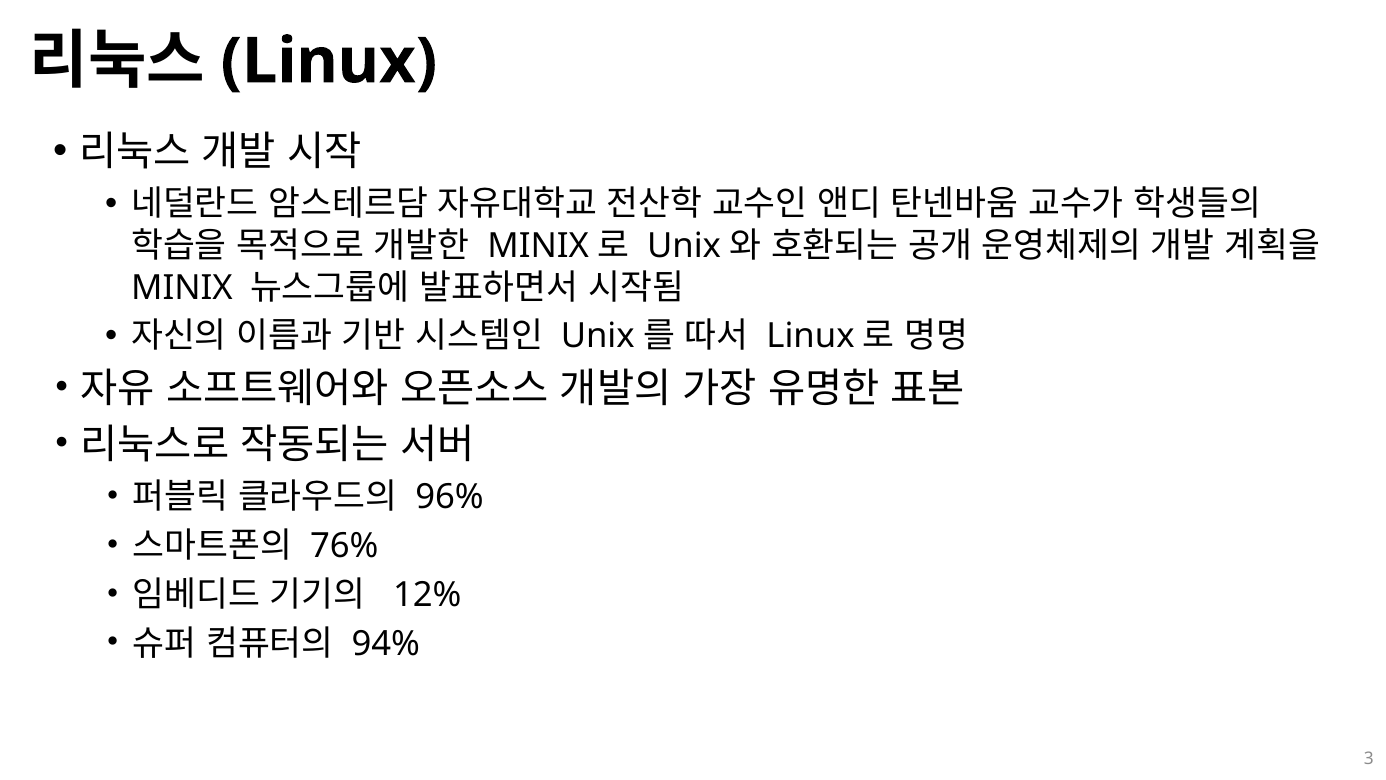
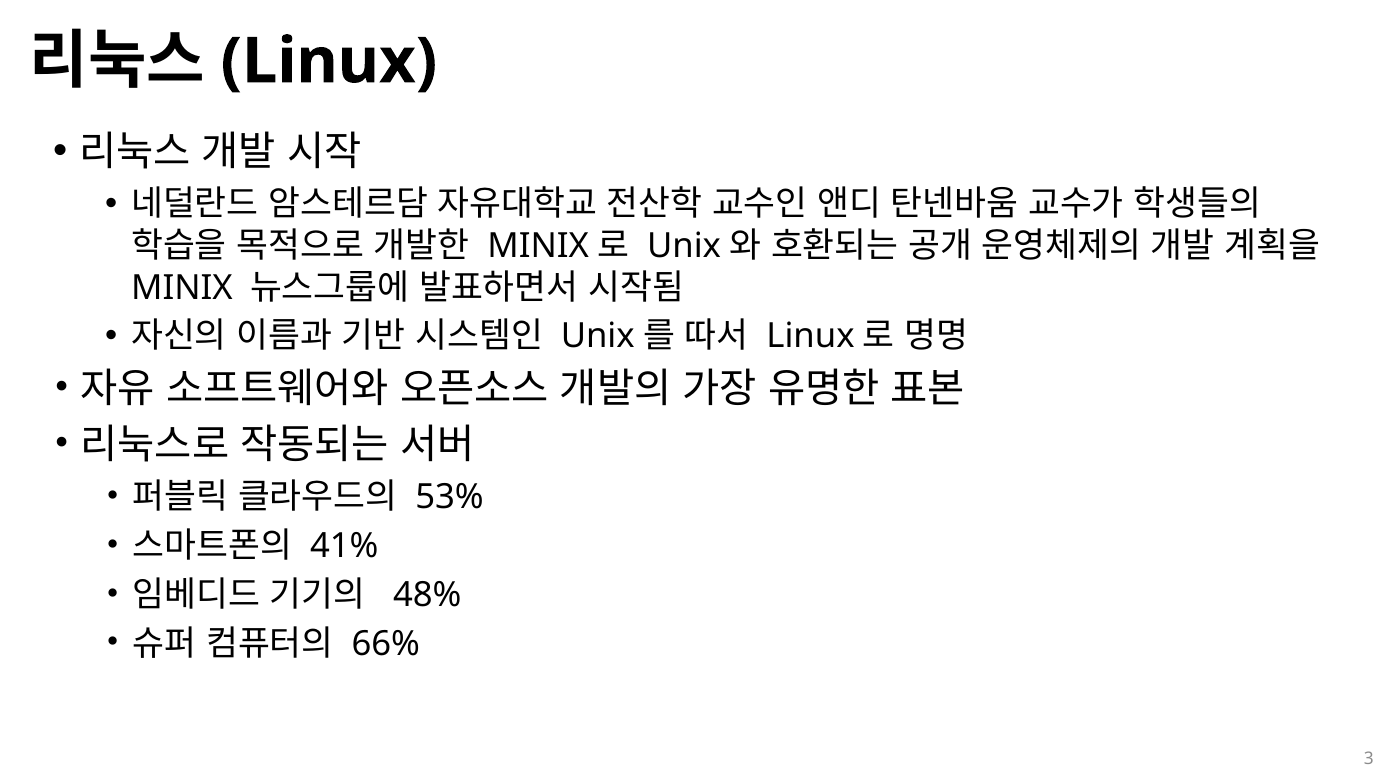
96%: 96% -> 53%
76%: 76% -> 41%
12%: 12% -> 48%
94%: 94% -> 66%
